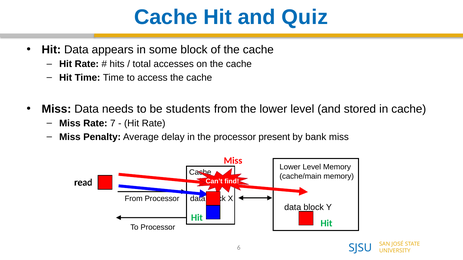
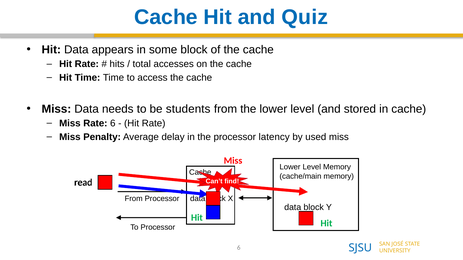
Rate 7: 7 -> 6
present: present -> latency
bank: bank -> used
